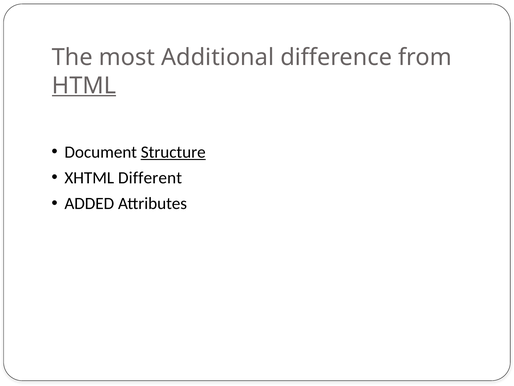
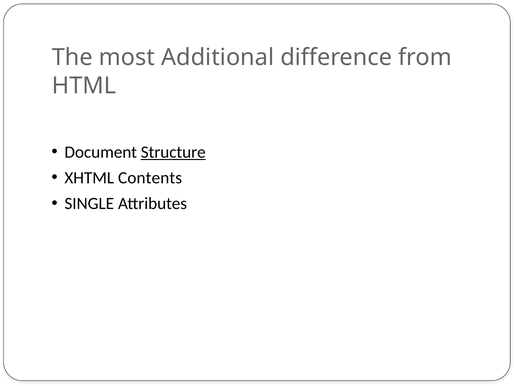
HTML underline: present -> none
Different: Different -> Contents
ADDED: ADDED -> SINGLE
